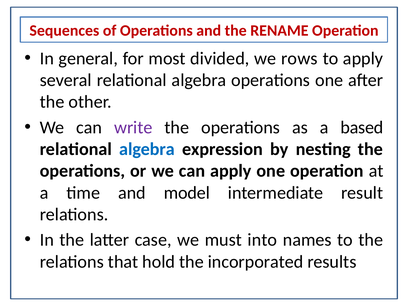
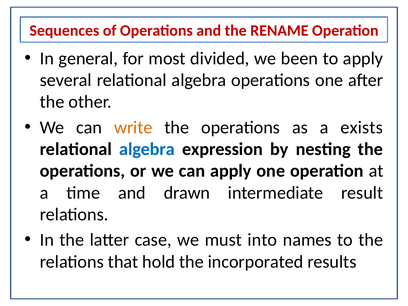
rows: rows -> been
write colour: purple -> orange
based: based -> exists
model: model -> drawn
